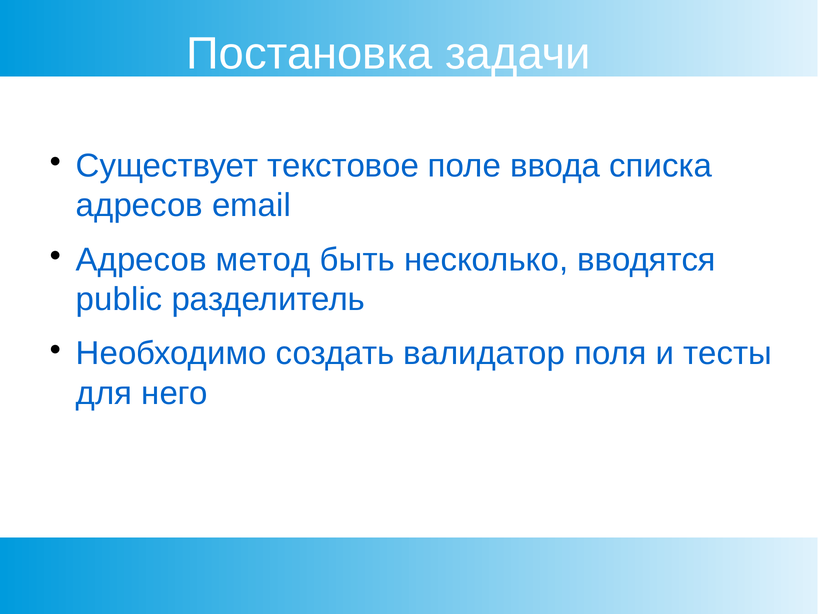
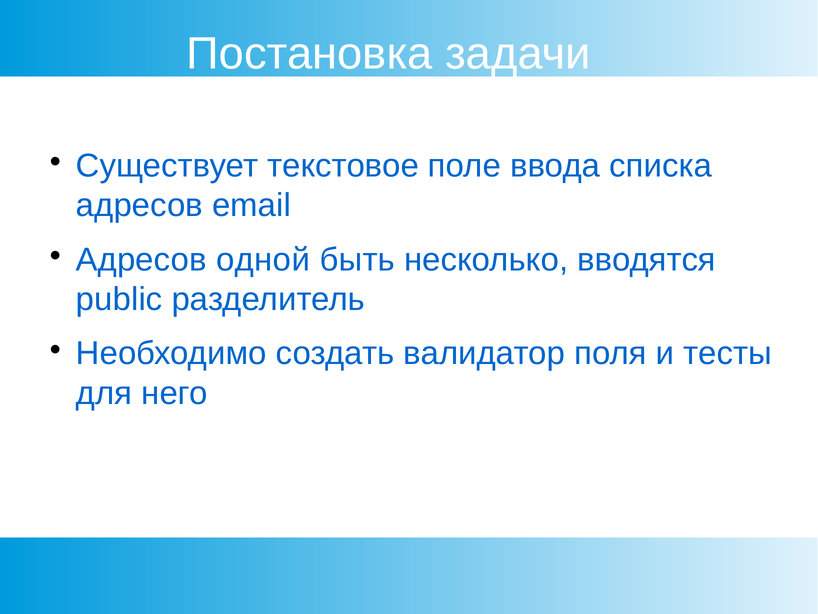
метод: метод -> одной
